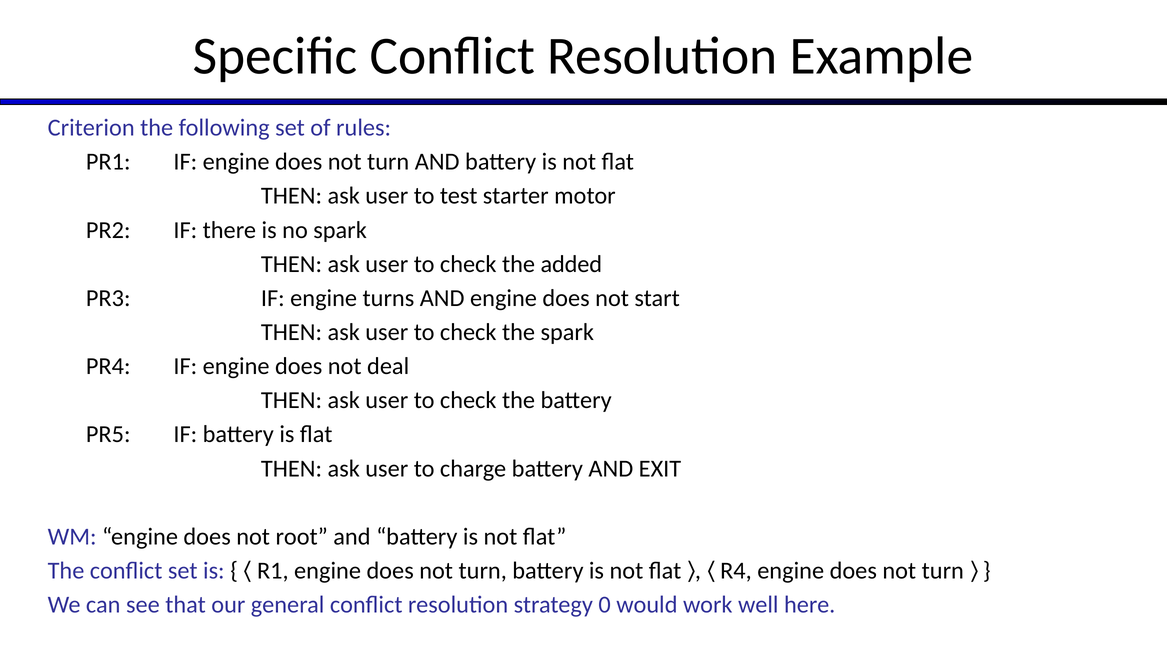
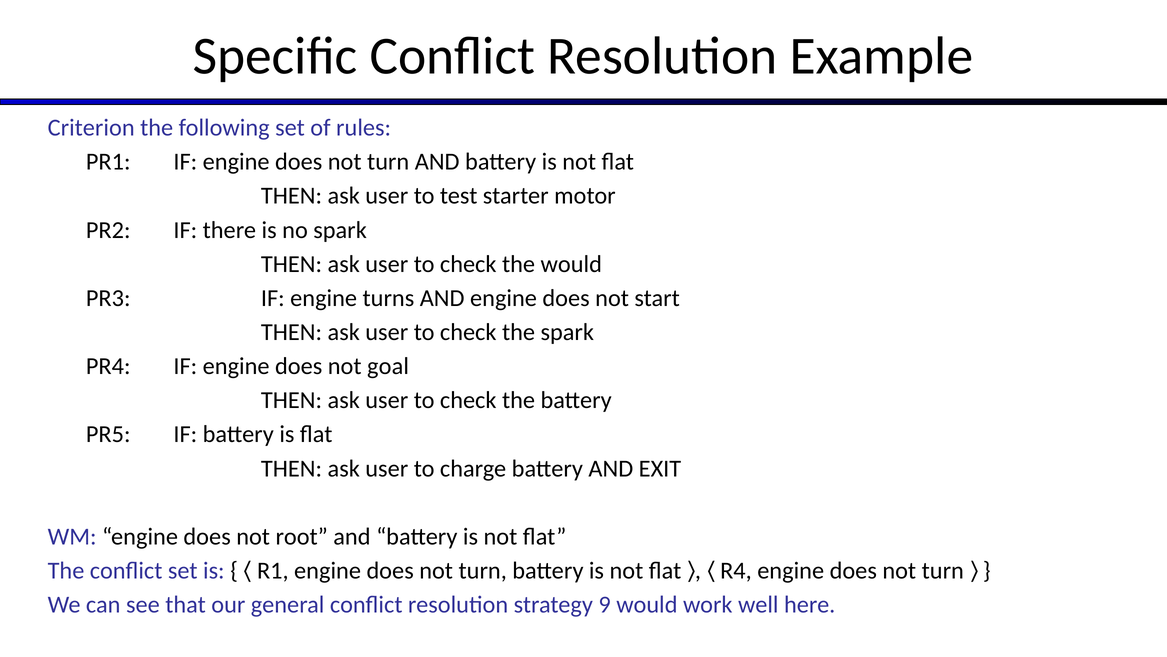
the added: added -> would
deal: deal -> goal
0: 0 -> 9
